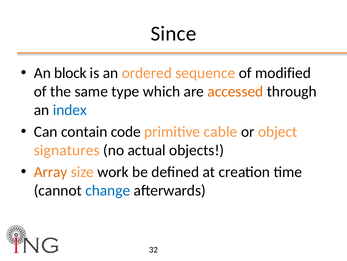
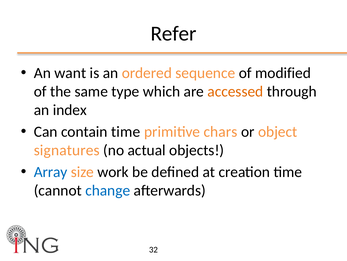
Since: Since -> Refer
block: block -> want
index colour: blue -> black
contain code: code -> time
cable: cable -> chars
Array colour: orange -> blue
